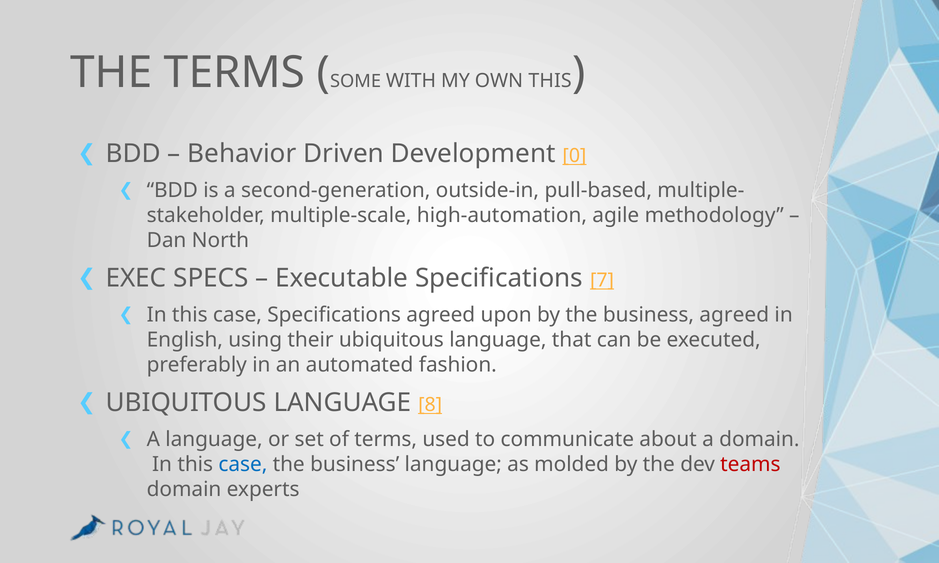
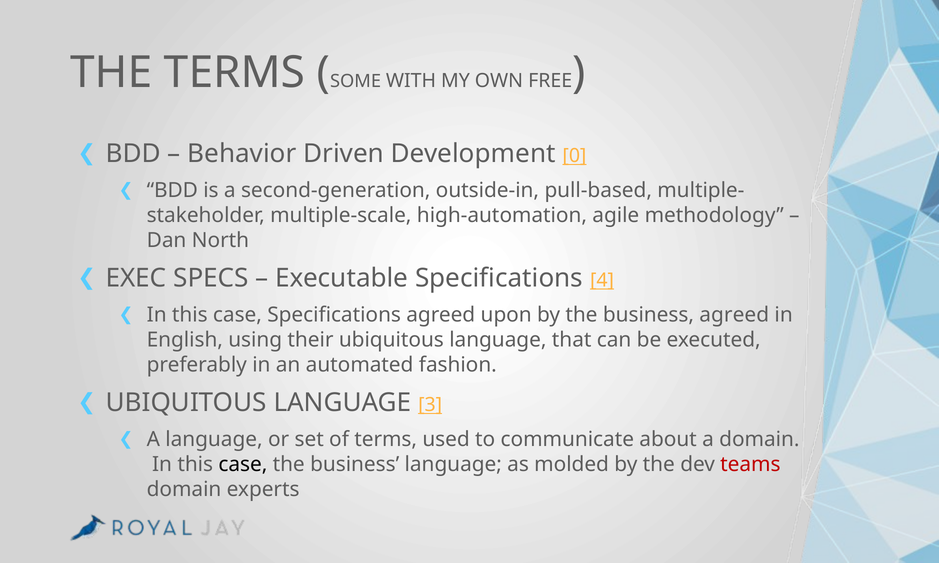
OWN THIS: THIS -> FREE
7: 7 -> 4
8: 8 -> 3
case at (243, 465) colour: blue -> black
